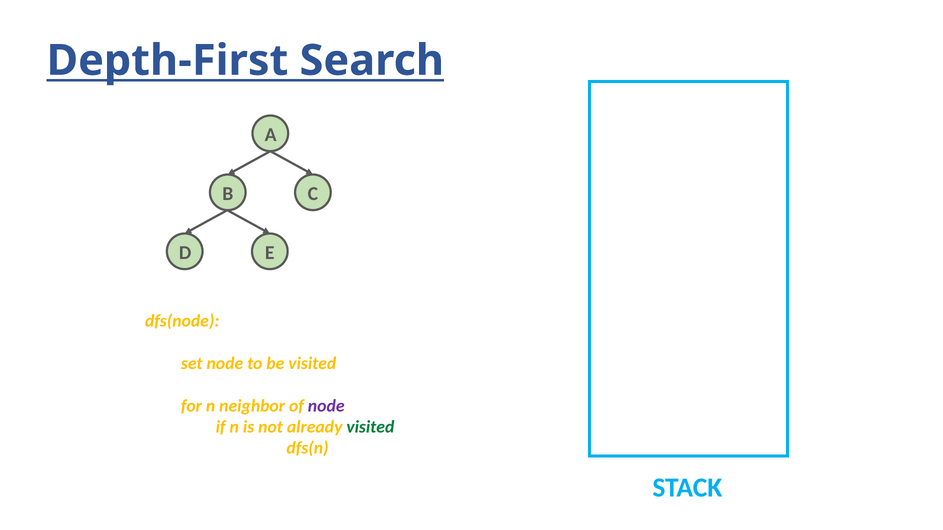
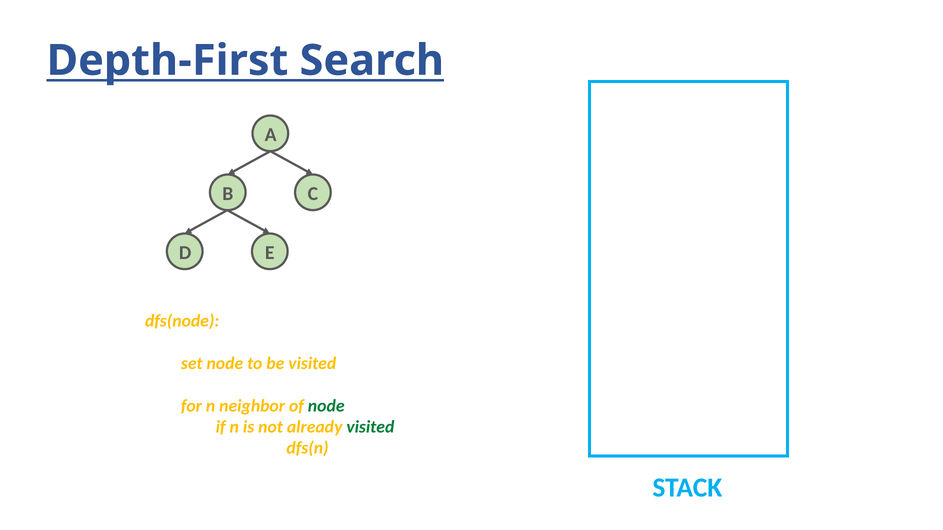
node at (326, 406) colour: purple -> green
